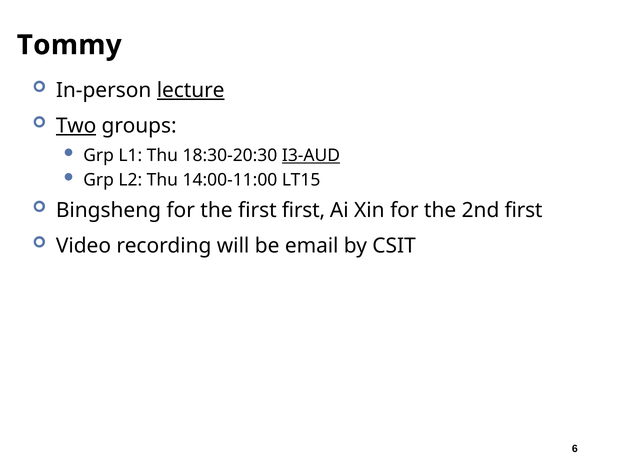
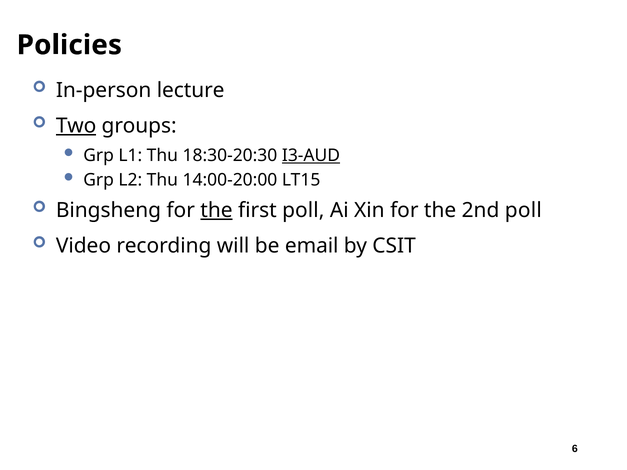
Tommy: Tommy -> Policies
lecture underline: present -> none
14:00-11:00: 14:00-11:00 -> 14:00-20:00
the at (216, 210) underline: none -> present
first first: first -> poll
2nd first: first -> poll
